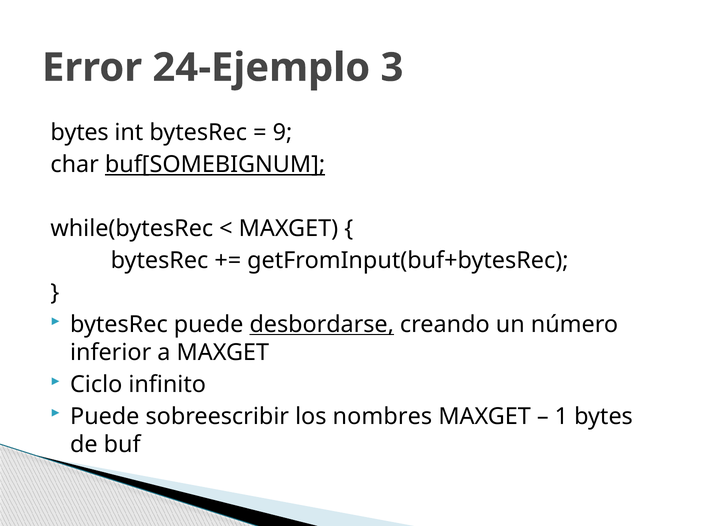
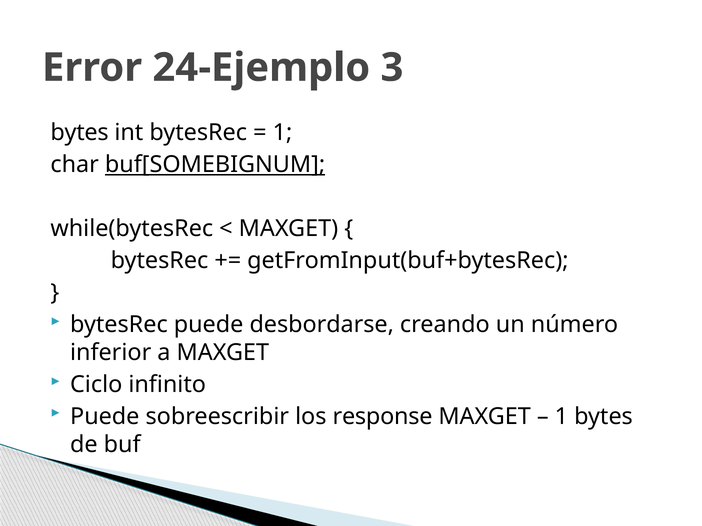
9 at (283, 133): 9 -> 1
desbordarse underline: present -> none
nombres: nombres -> response
